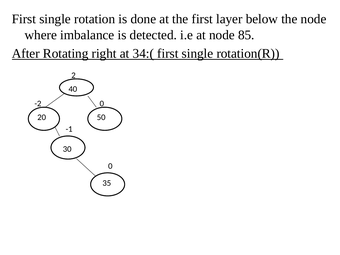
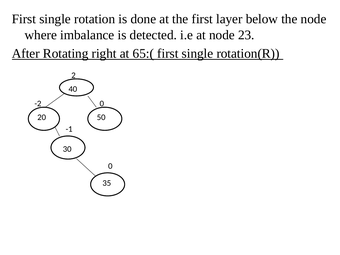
85: 85 -> 23
34:(: 34:( -> 65:(
